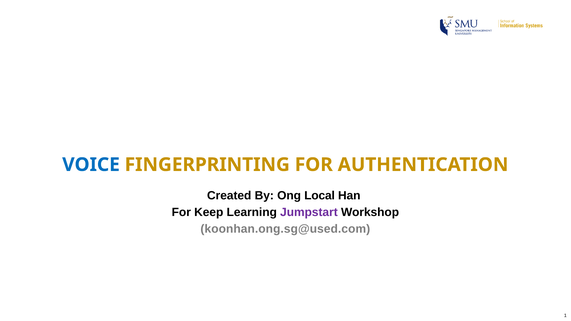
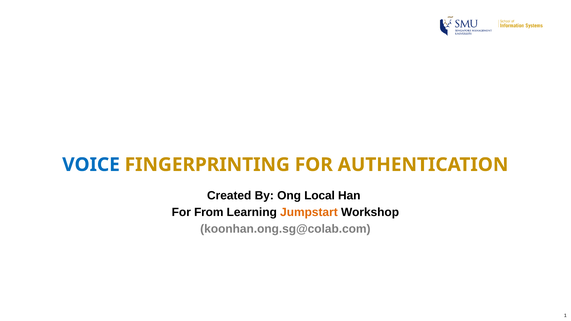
Keep: Keep -> From
Jumpstart colour: purple -> orange
koonhan.ong.sg@used.com: koonhan.ong.sg@used.com -> koonhan.ong.sg@colab.com
